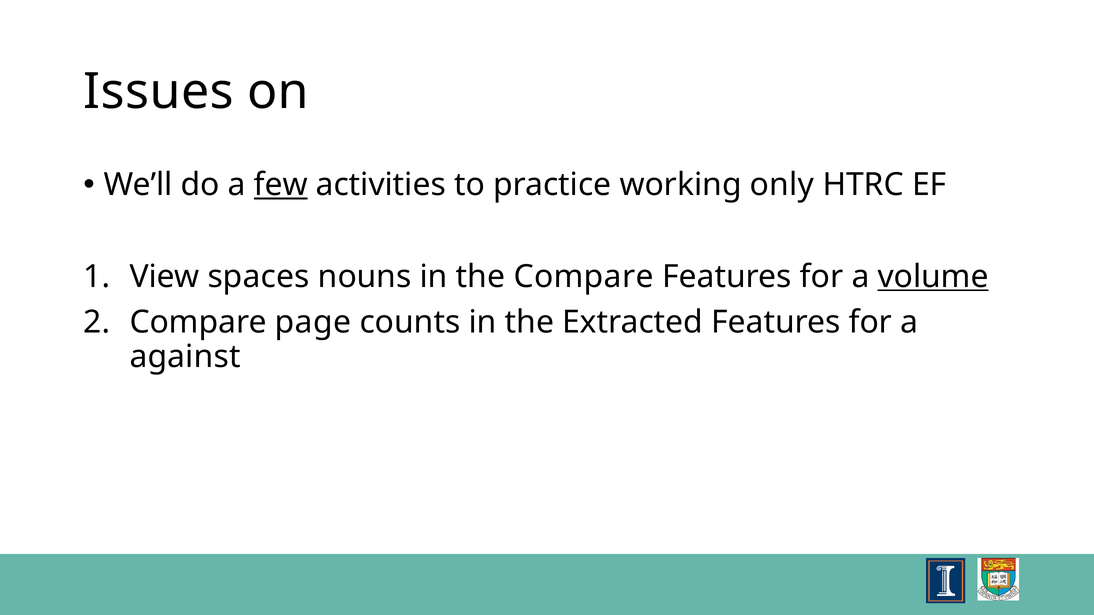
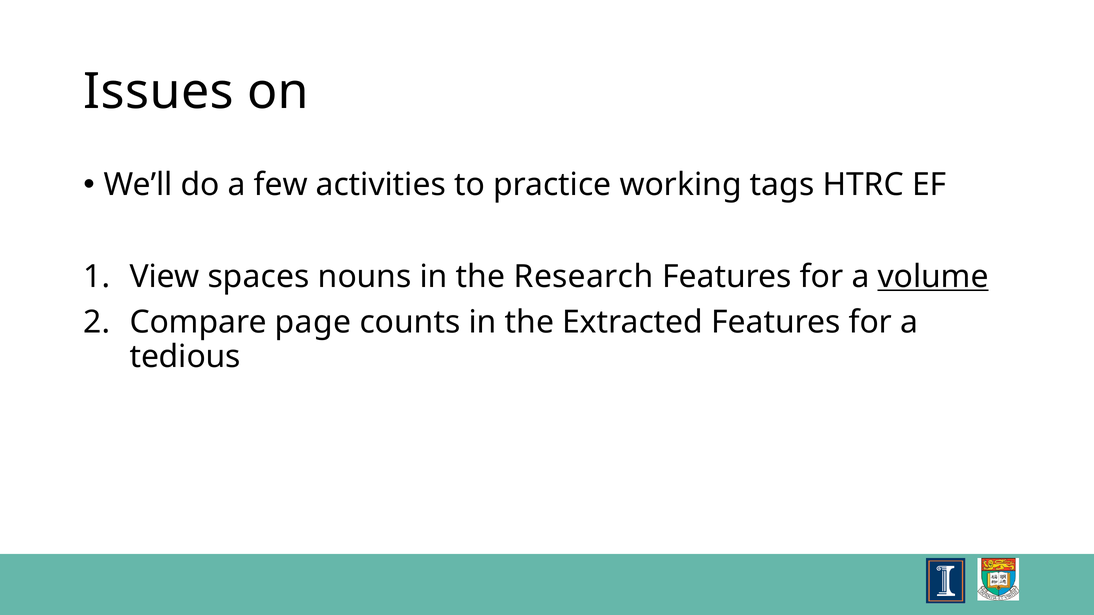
few underline: present -> none
only: only -> tags
the Compare: Compare -> Research
against: against -> tedious
